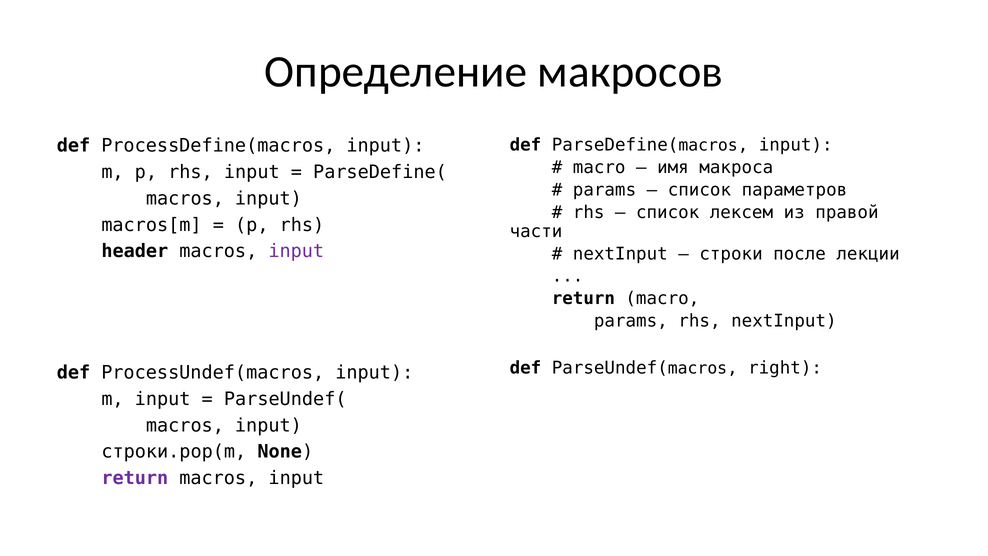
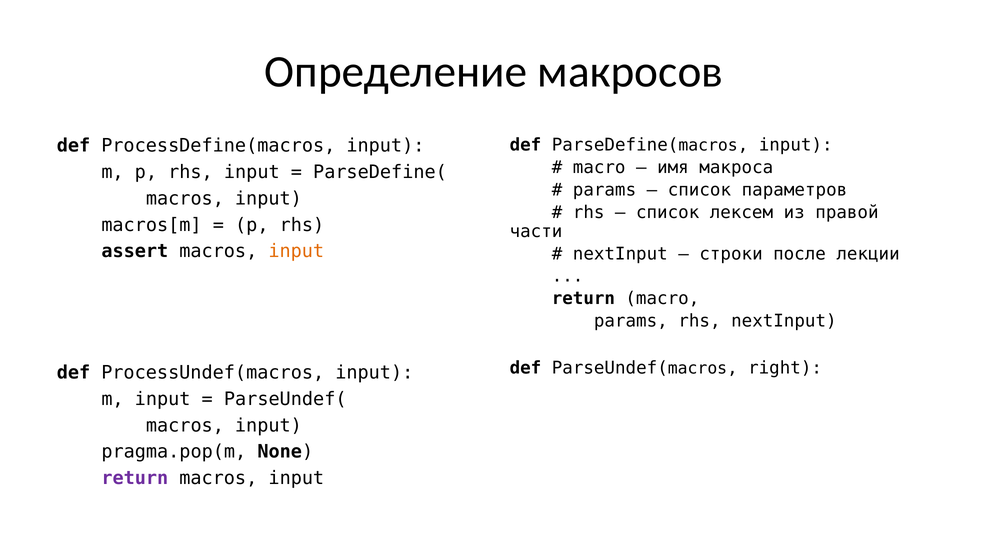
header: header -> assert
input at (296, 251) colour: purple -> orange
строки.pop(m: строки.pop(m -> pragma.pop(m
